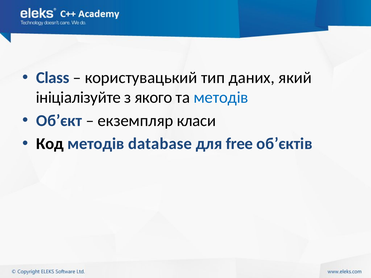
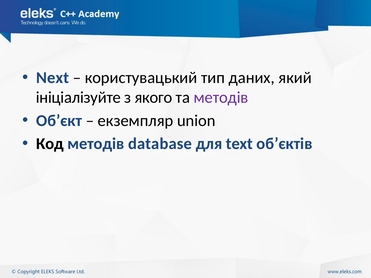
Class: Class -> Next
методів at (221, 98) colour: blue -> purple
класи: класи -> union
free: free -> text
